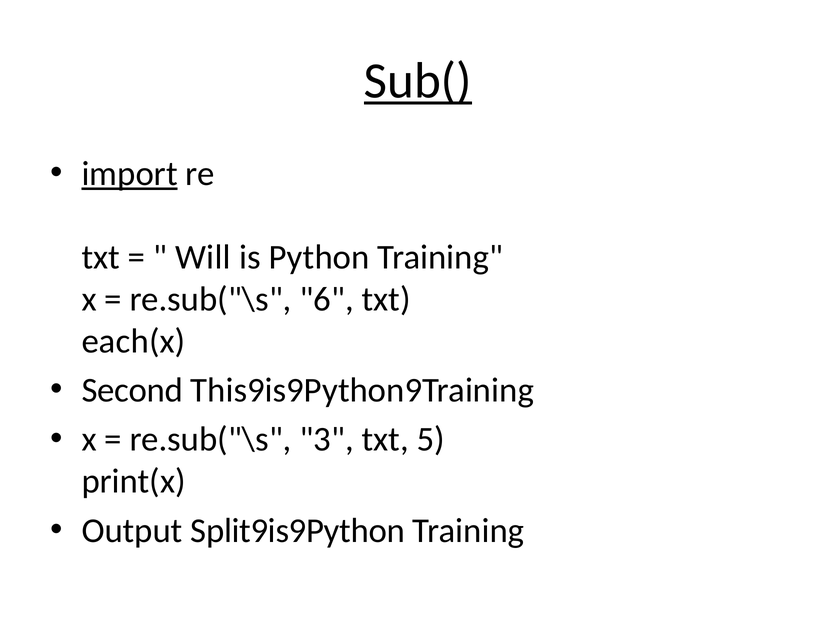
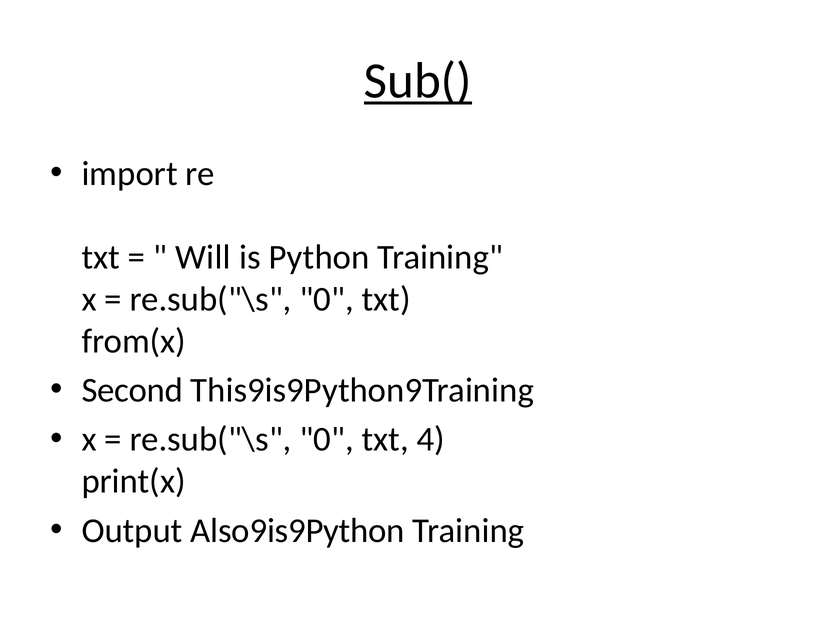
import underline: present -> none
6 at (327, 299): 6 -> 0
each(x: each(x -> from(x
3 at (327, 439): 3 -> 0
5: 5 -> 4
Split9is9Python: Split9is9Python -> Also9is9Python
